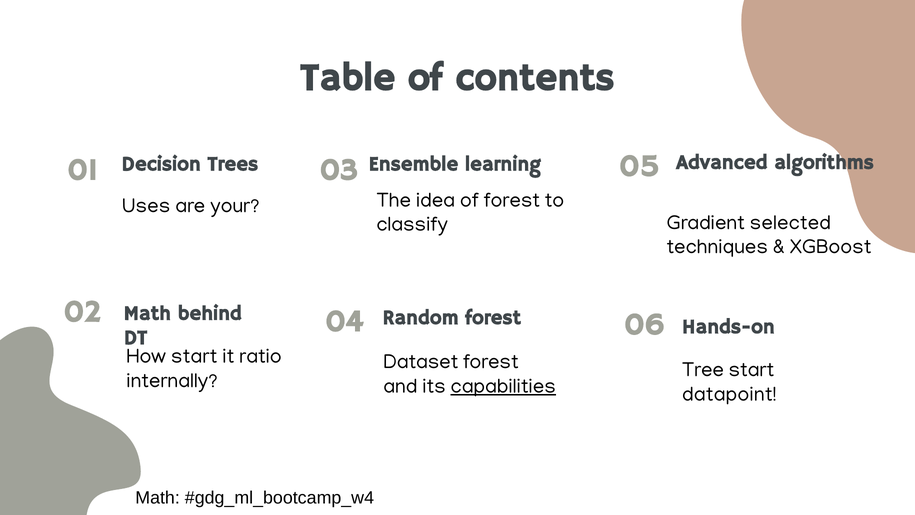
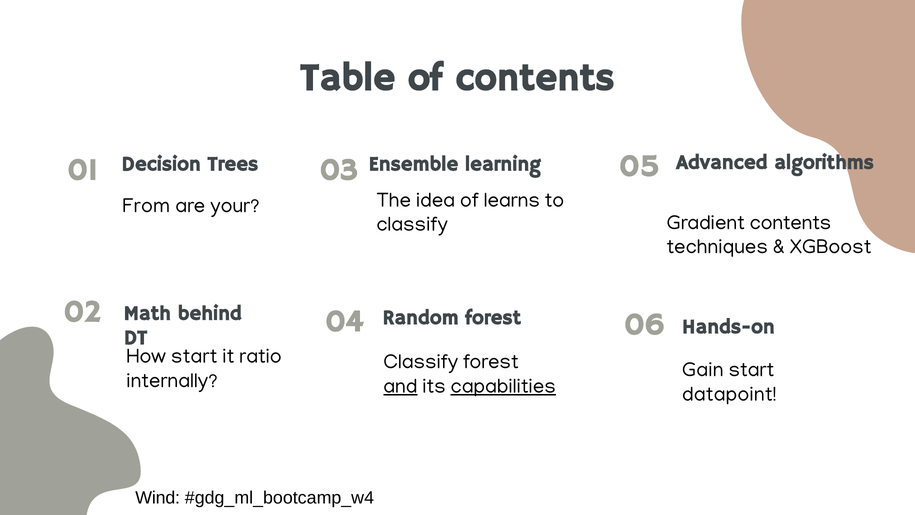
of forest: forest -> learns
Uses: Uses -> From
Gradient selected: selected -> contents
Dataset at (421, 361): Dataset -> Classify
Tree: Tree -> Gain
and underline: none -> present
Math at (158, 498): Math -> Wind
